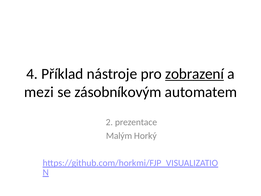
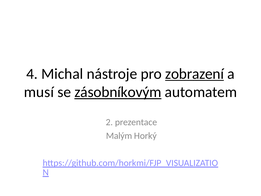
Příklad: Příklad -> Michal
mezi: mezi -> musí
zásobníkovým underline: none -> present
